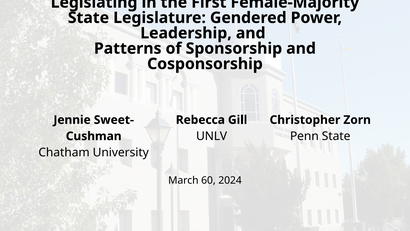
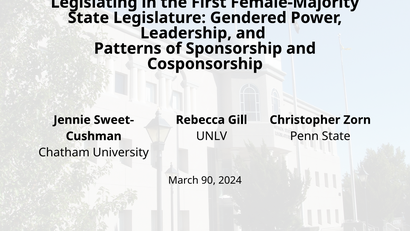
60: 60 -> 90
